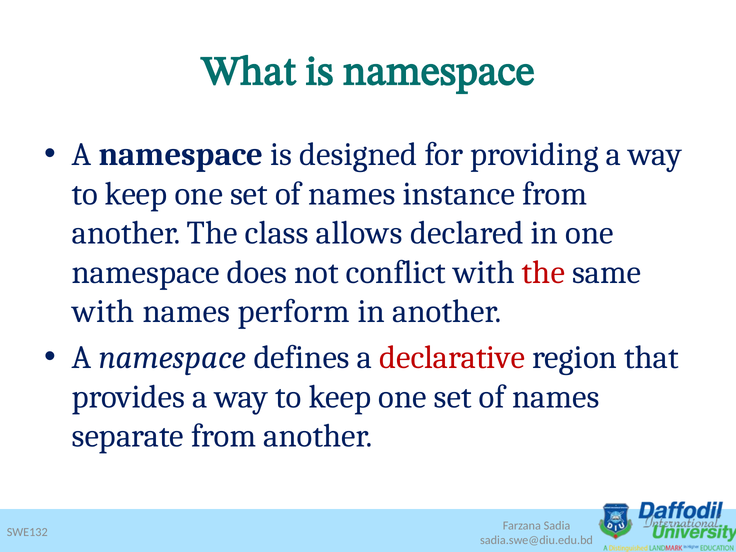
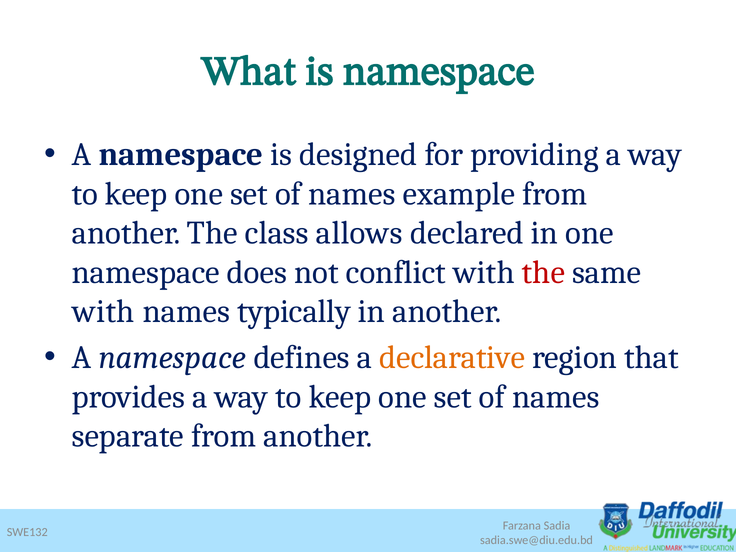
instance: instance -> example
perform: perform -> typically
declarative colour: red -> orange
